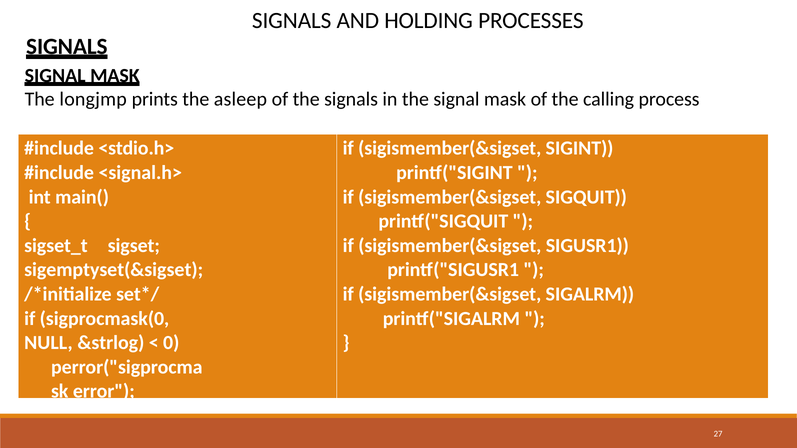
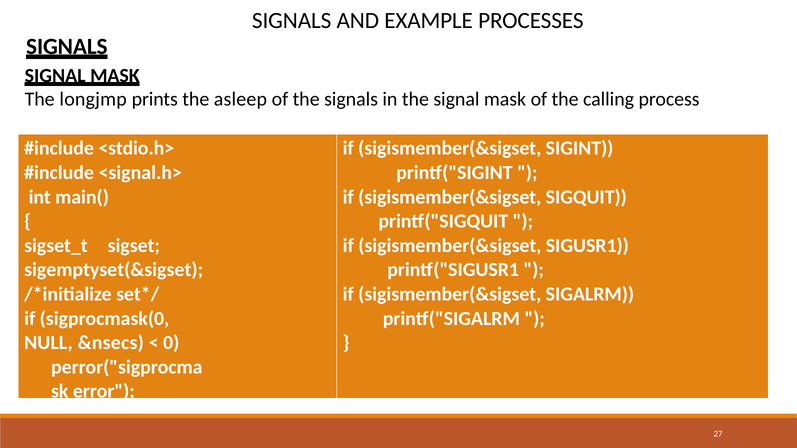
HOLDING: HOLDING -> EXAMPLE
&strlog: &strlog -> &nsecs
